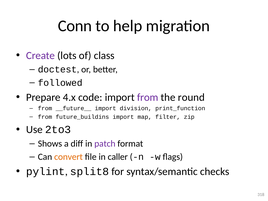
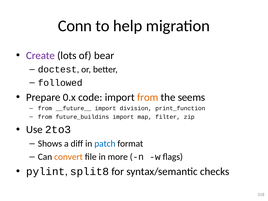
class: class -> bear
4.x: 4.x -> 0.x
from at (148, 97) colour: purple -> orange
round: round -> seems
patch colour: purple -> blue
caller: caller -> more
